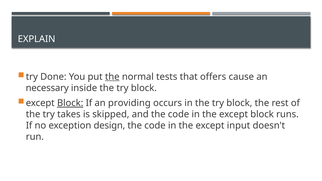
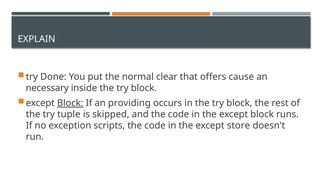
the at (112, 77) underline: present -> none
tests: tests -> clear
takes: takes -> tuple
design: design -> scripts
input: input -> store
